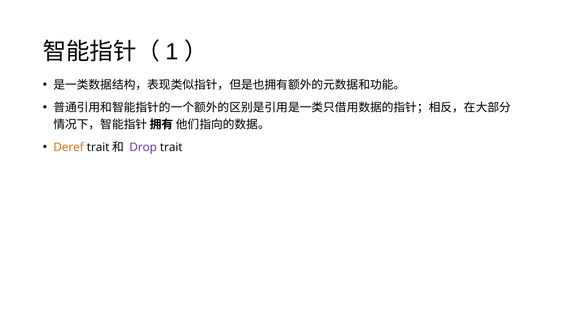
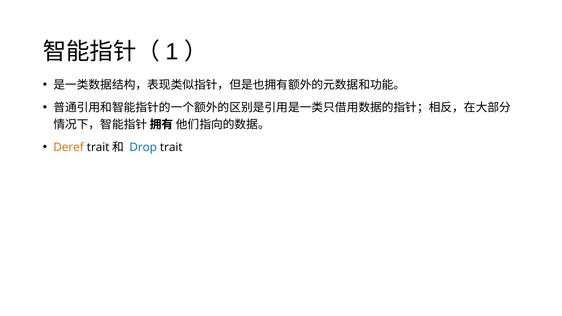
Drop colour: purple -> blue
